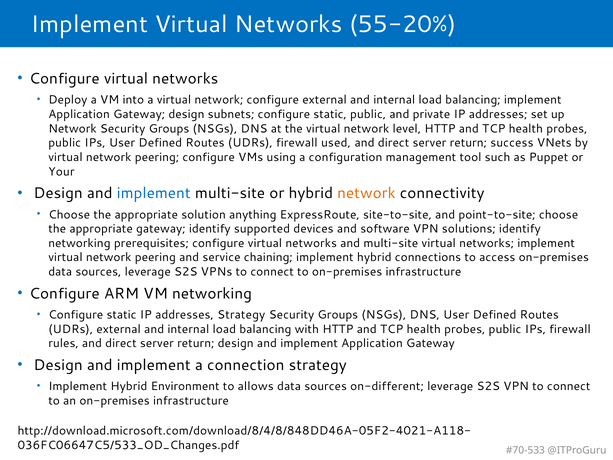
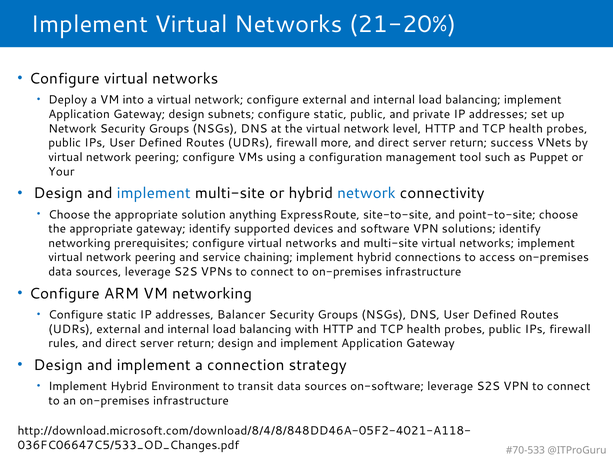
55-20%: 55-20% -> 21-20%
used: used -> more
network at (366, 193) colour: orange -> blue
addresses Strategy: Strategy -> Balancer
allows: allows -> transit
on-different: on-different -> on-software
